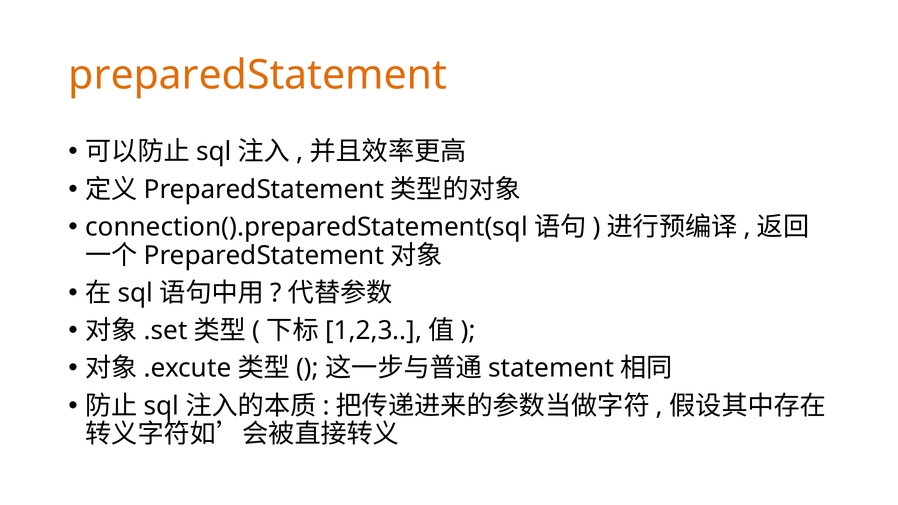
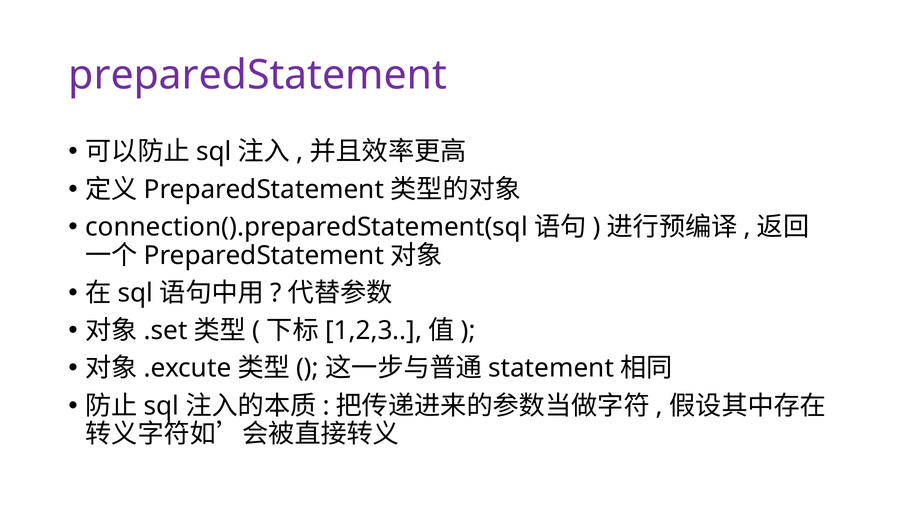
preparedStatement at (258, 75) colour: orange -> purple
